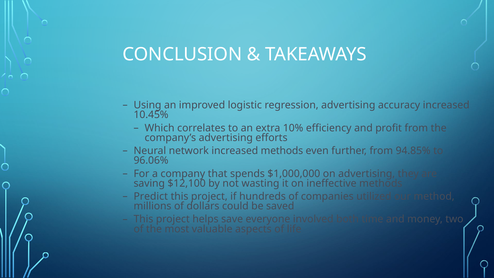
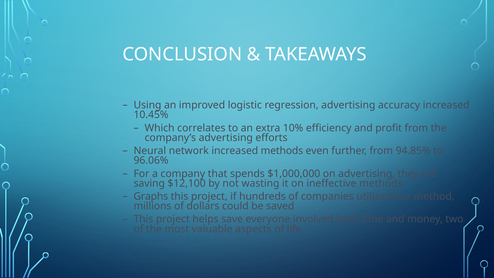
Predict: Predict -> Graphs
